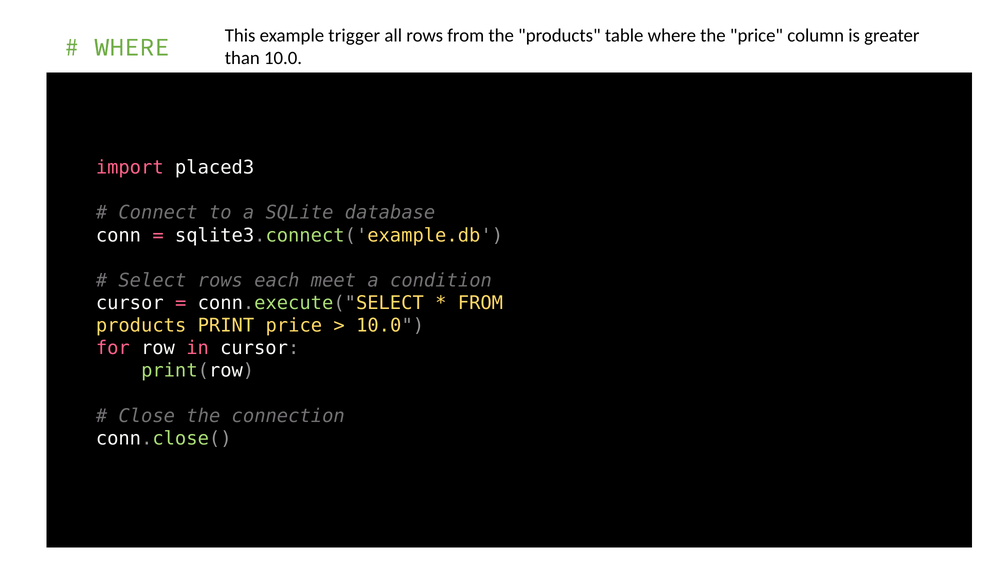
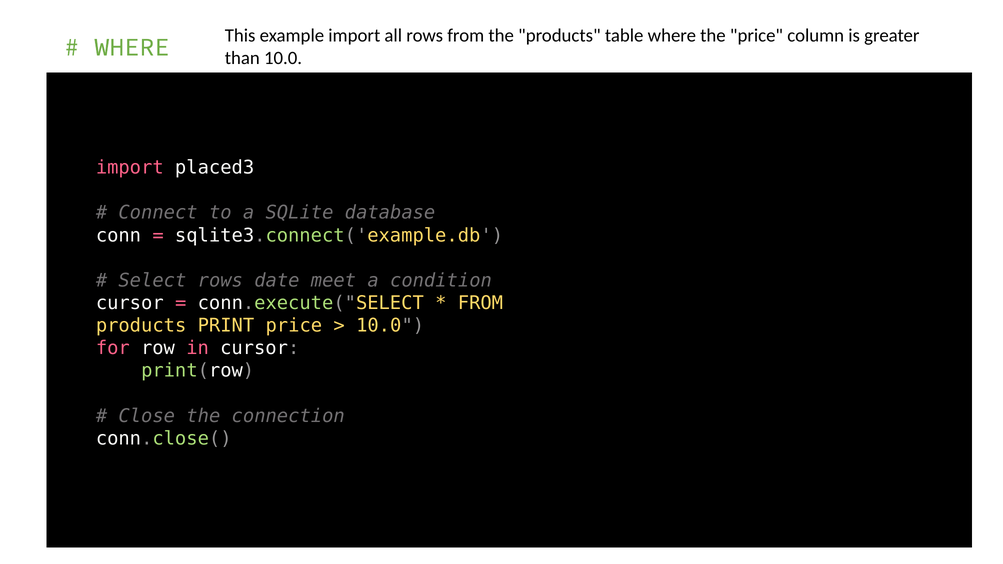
example trigger: trigger -> import
each: each -> date
